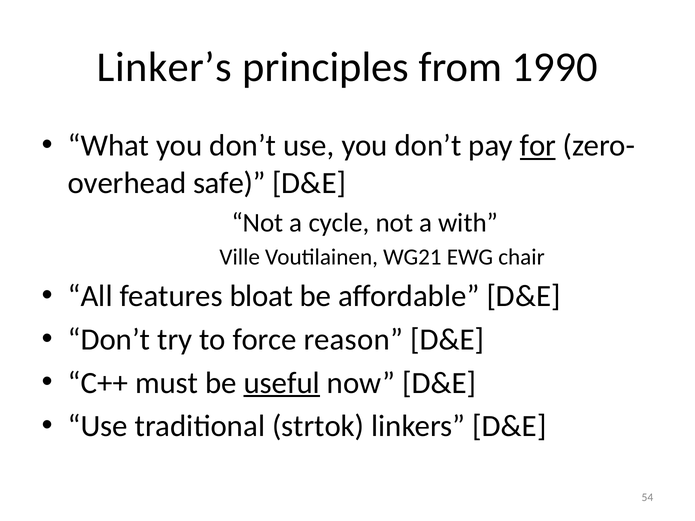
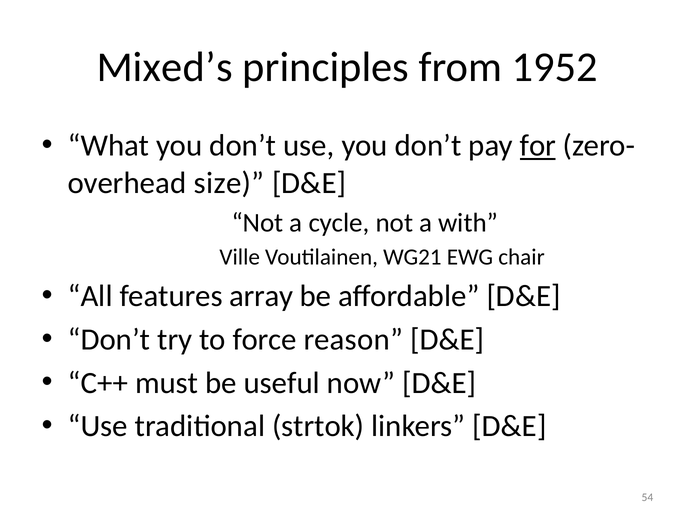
Linker’s: Linker’s -> Mixed’s
1990: 1990 -> 1952
safe: safe -> size
bloat: bloat -> array
useful underline: present -> none
